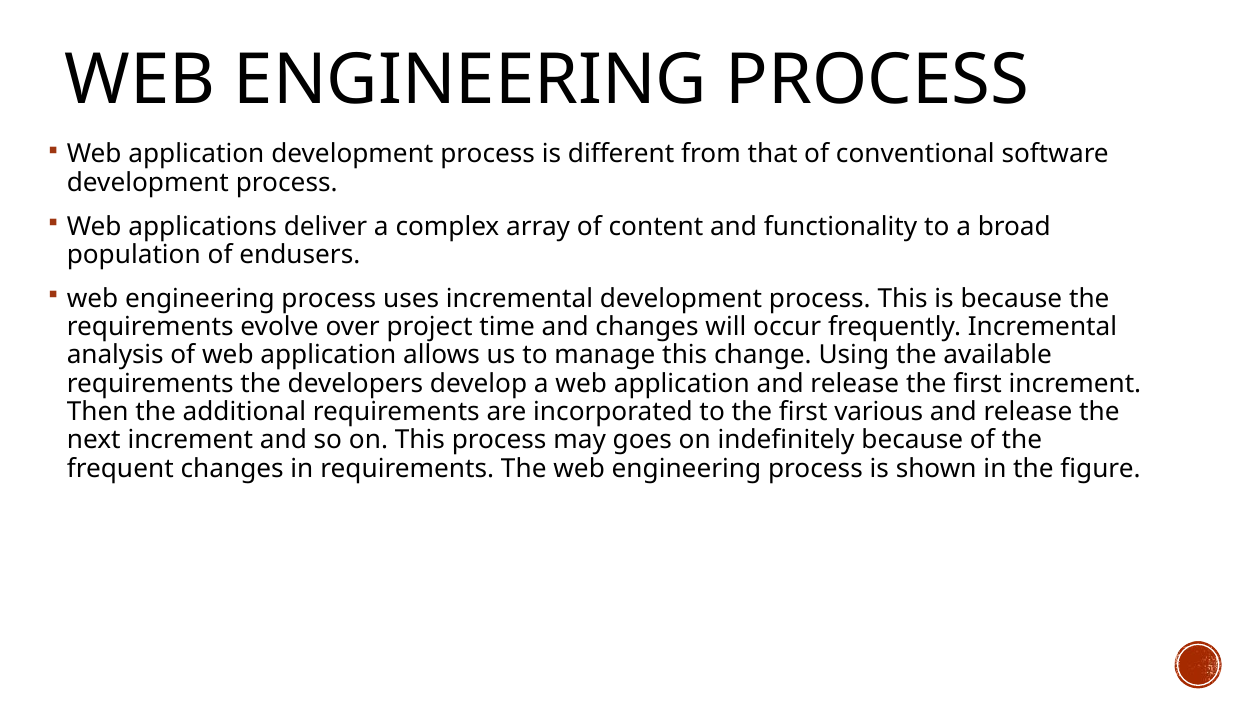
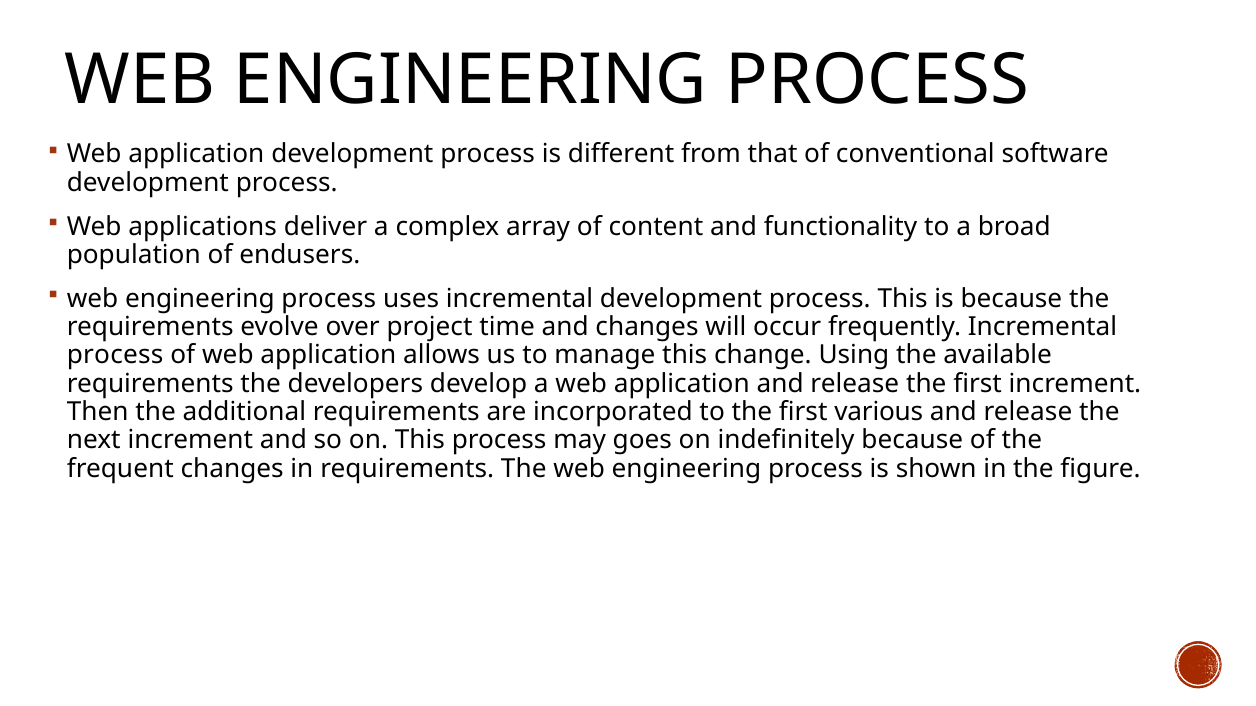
analysis at (115, 356): analysis -> process
